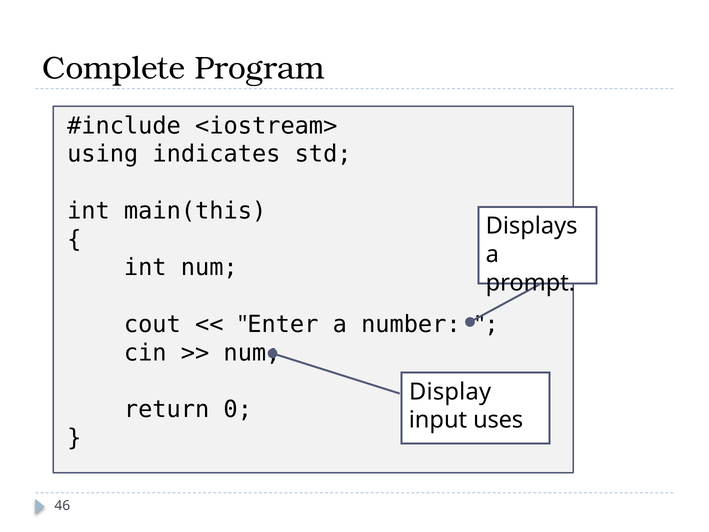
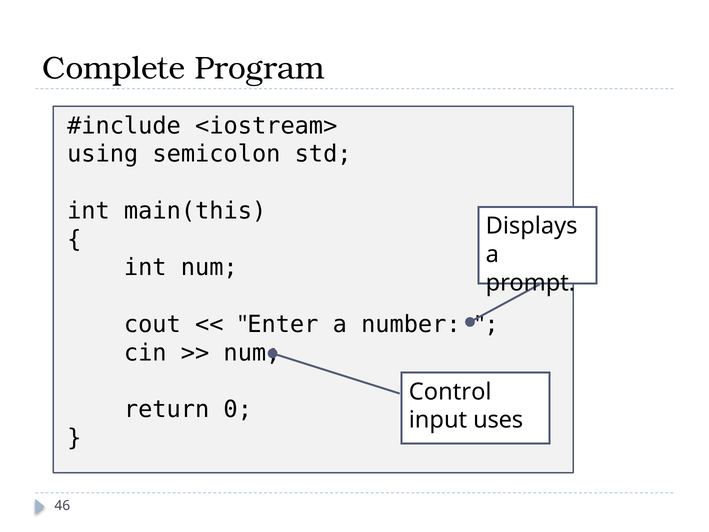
indicates: indicates -> semicolon
Display: Display -> Control
